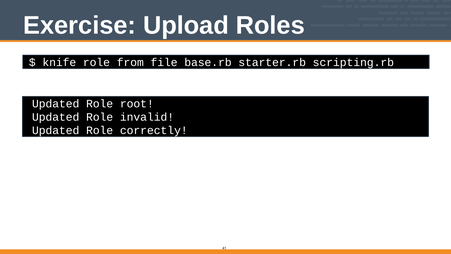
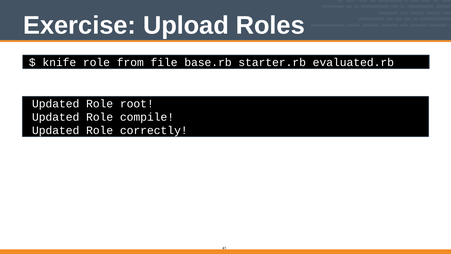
scripting.rb: scripting.rb -> evaluated.rb
invalid: invalid -> compile
